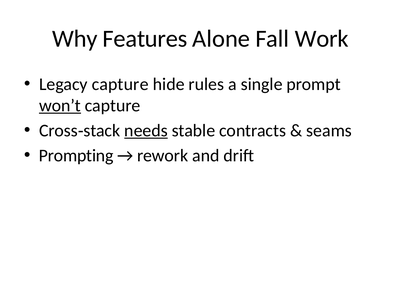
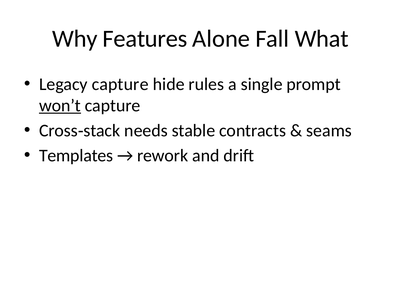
Work: Work -> What
needs underline: present -> none
Prompting: Prompting -> Templates
